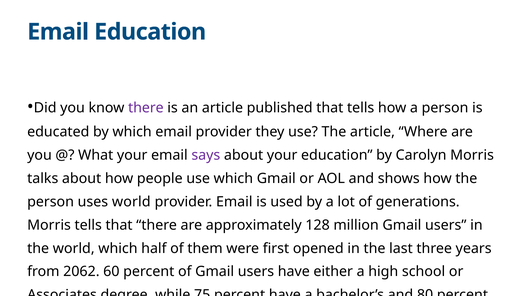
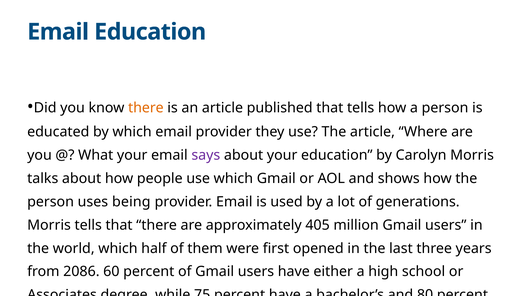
there at (146, 108) colour: purple -> orange
uses world: world -> being
128: 128 -> 405
2062: 2062 -> 2086
